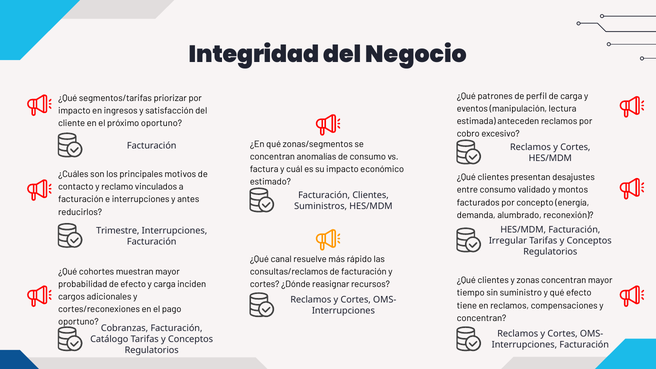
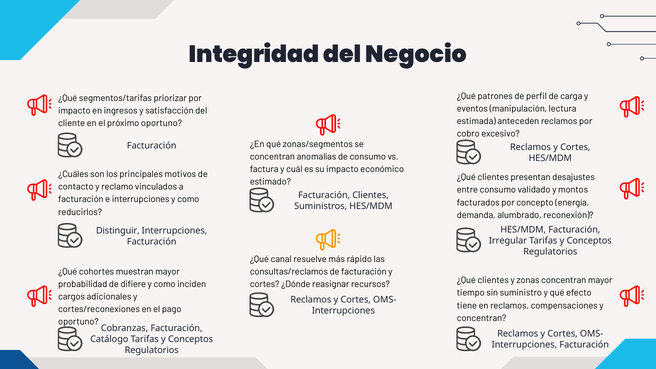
interrupciones y antes: antes -> como
Trimestre: Trimestre -> Distinguir
de efecto: efecto -> difiere
carga at (165, 284): carga -> como
